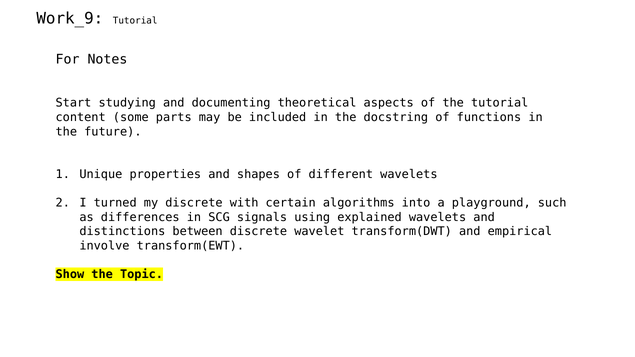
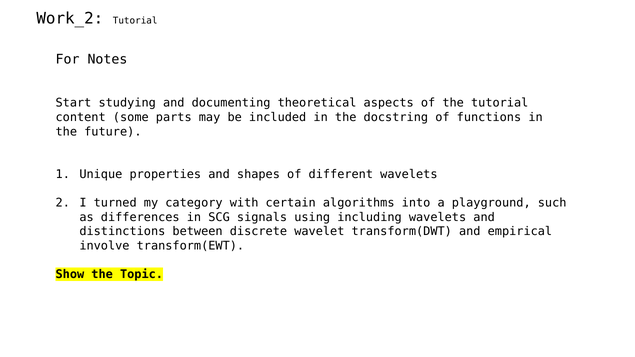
Work_9: Work_9 -> Work_2
my discrete: discrete -> category
explained: explained -> including
